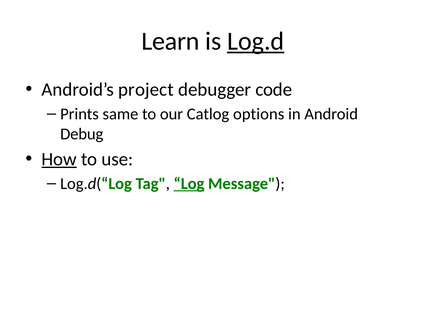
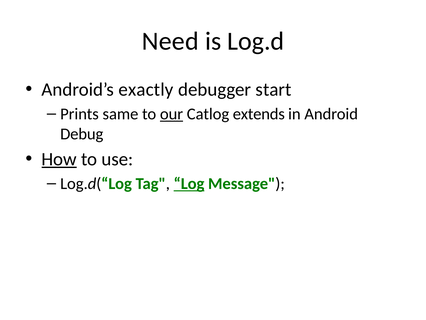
Learn: Learn -> Need
Log.d underline: present -> none
project: project -> exactly
code: code -> start
our underline: none -> present
options: options -> extends
